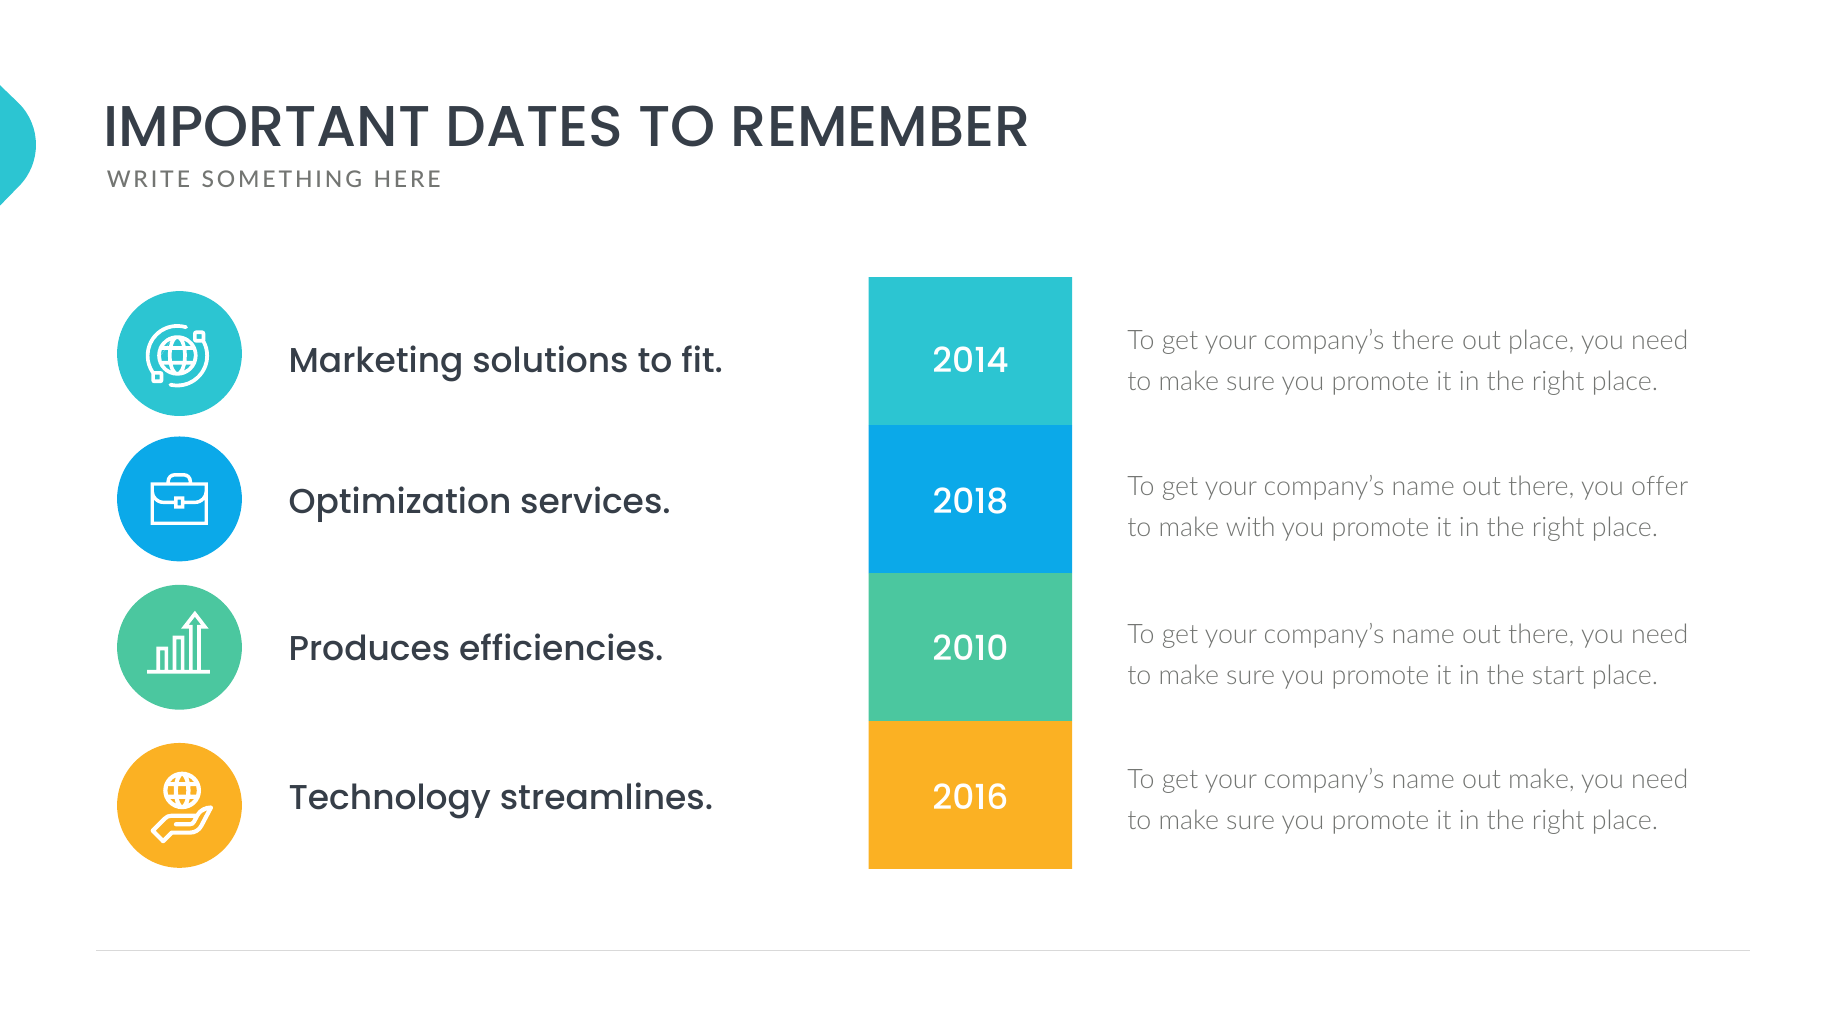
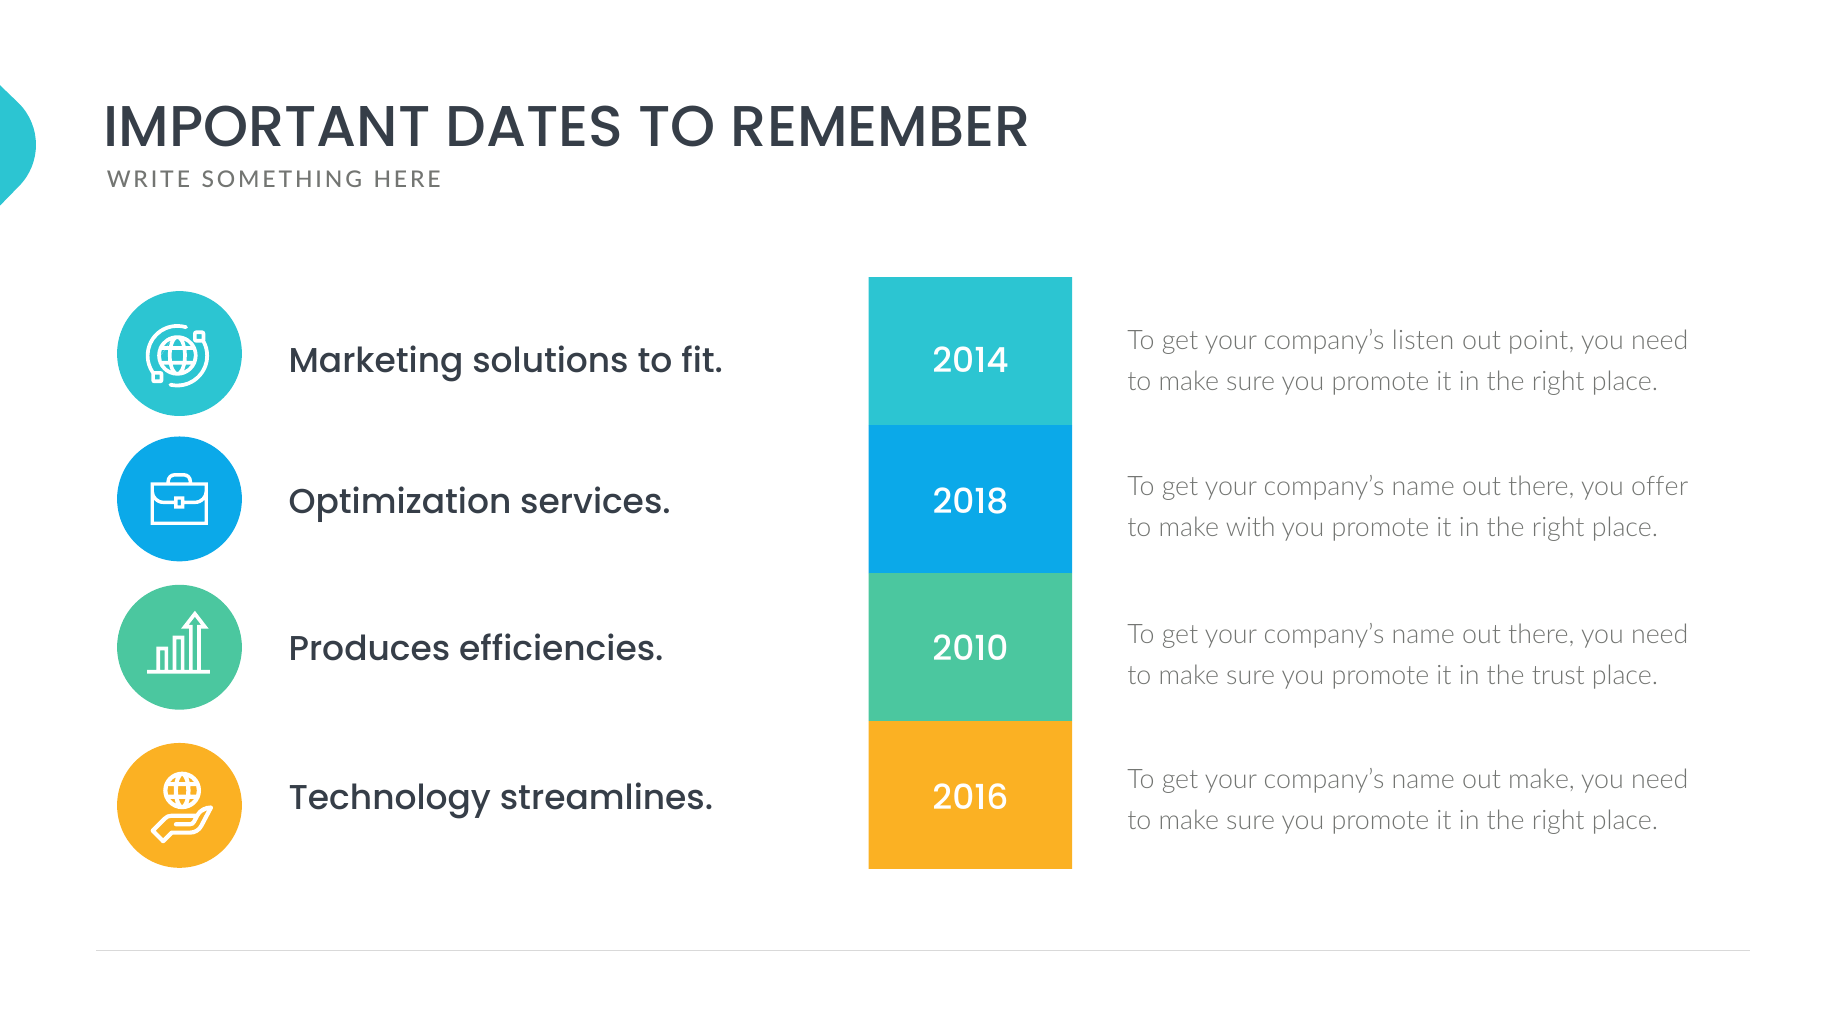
company’s there: there -> listen
out place: place -> point
start: start -> trust
